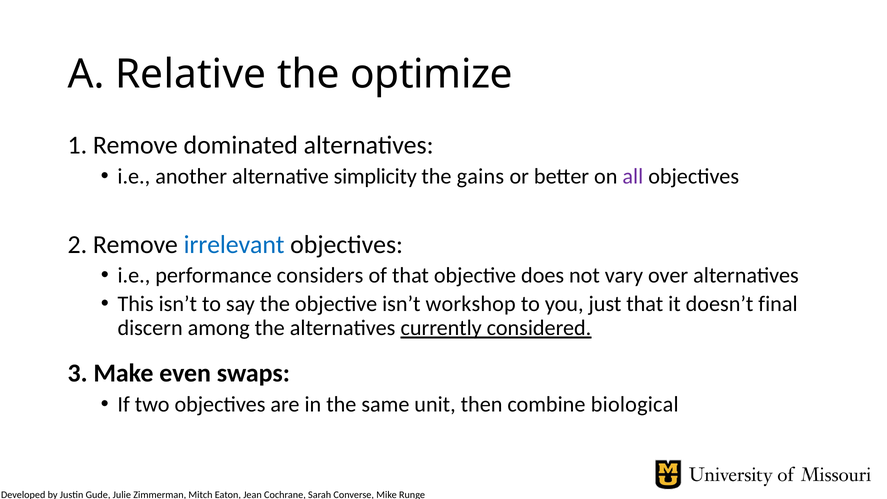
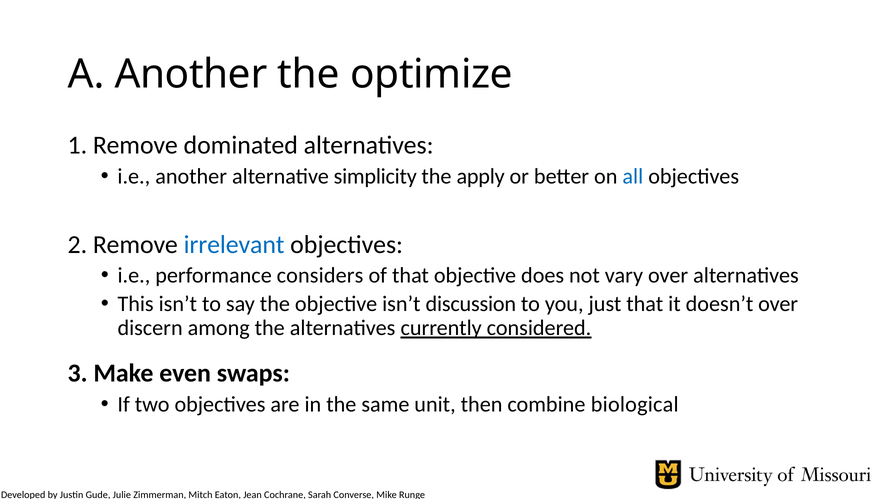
A Relative: Relative -> Another
gains: gains -> apply
all colour: purple -> blue
workshop: workshop -> discussion
doesn’t final: final -> over
